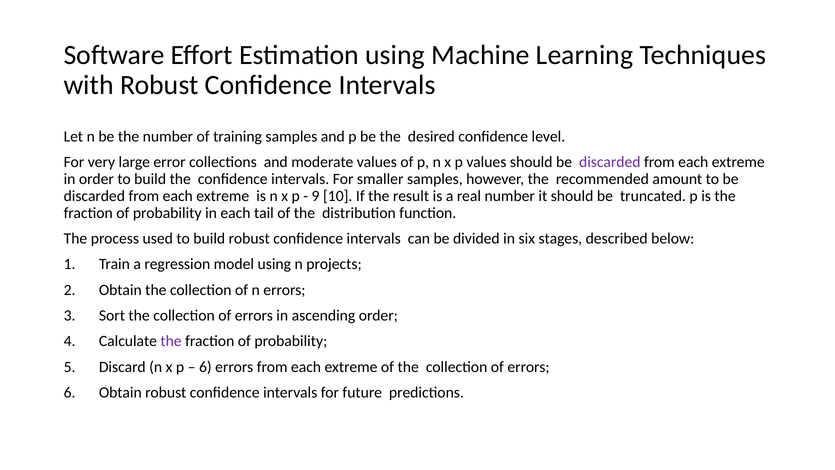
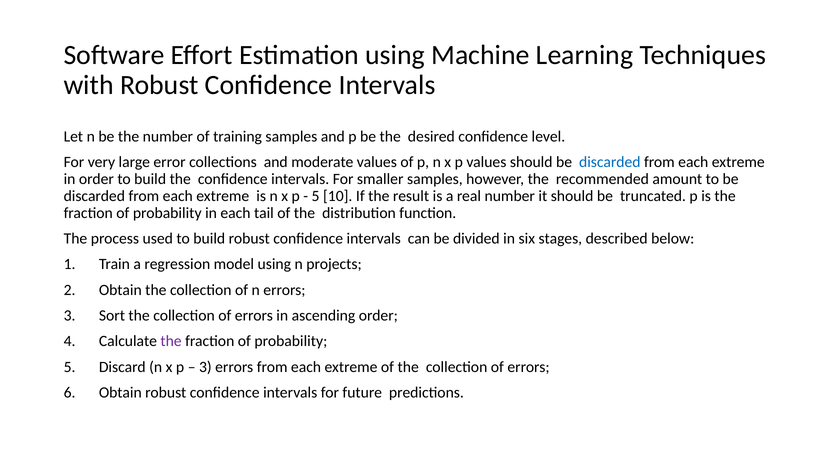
discarded at (610, 162) colour: purple -> blue
9 at (316, 196): 9 -> 5
6 at (205, 367): 6 -> 3
